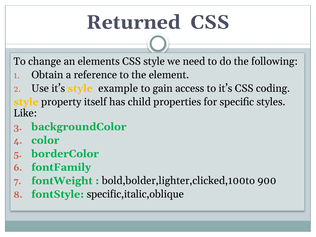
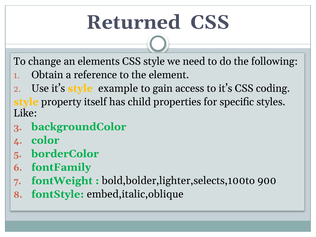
bold,bolder,lighter,clicked,100to: bold,bolder,lighter,clicked,100to -> bold,bolder,lighter,selects,100to
specific,italic,oblique: specific,italic,oblique -> embed,italic,oblique
